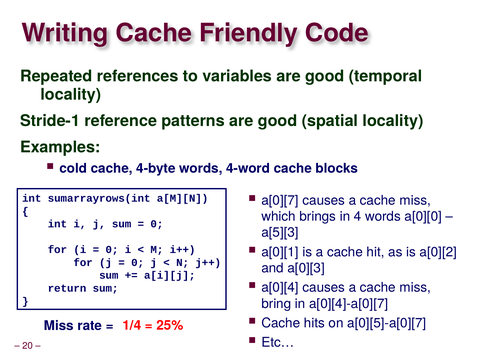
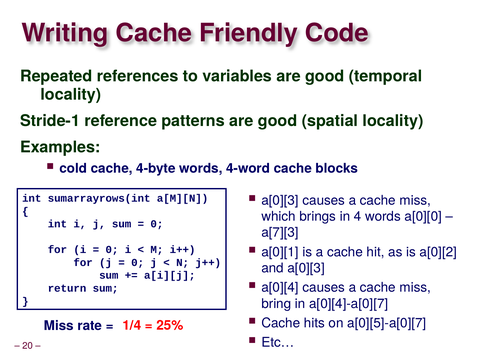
a[0][7 at (280, 201): a[0][7 -> a[0][3
a[5][3: a[5][3 -> a[7][3
